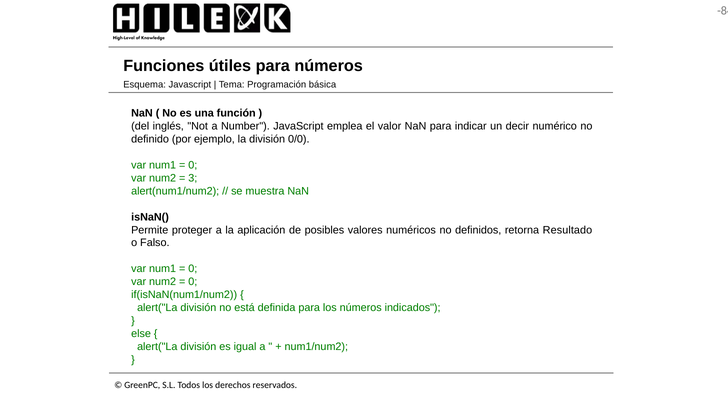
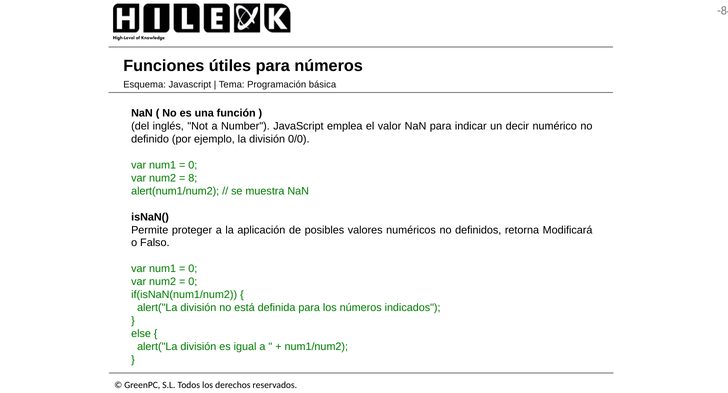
3: 3 -> 8
Resultado: Resultado -> Modificará
